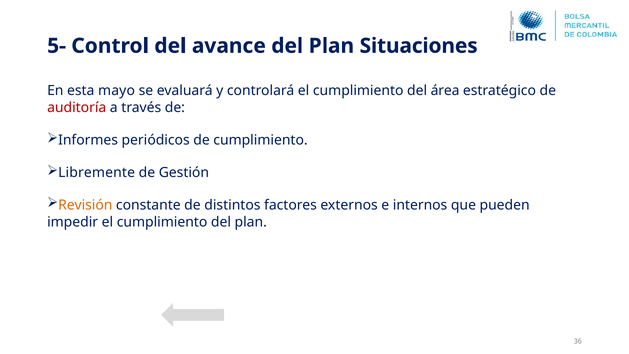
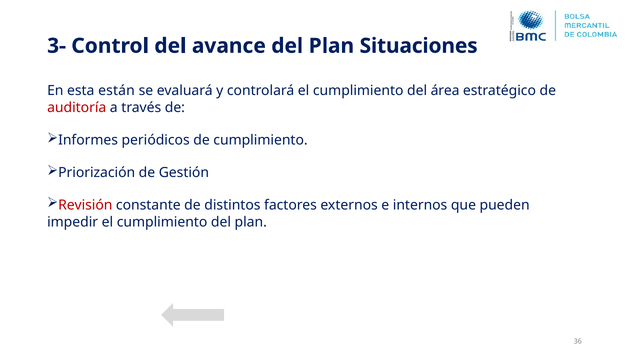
5-: 5- -> 3-
mayo: mayo -> están
Libremente: Libremente -> Priorización
Revisión colour: orange -> red
